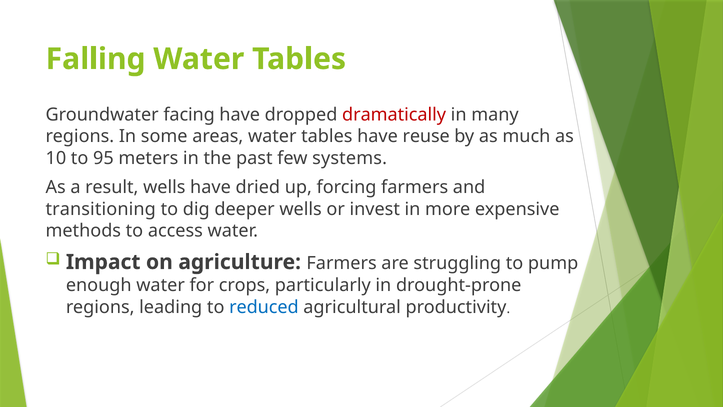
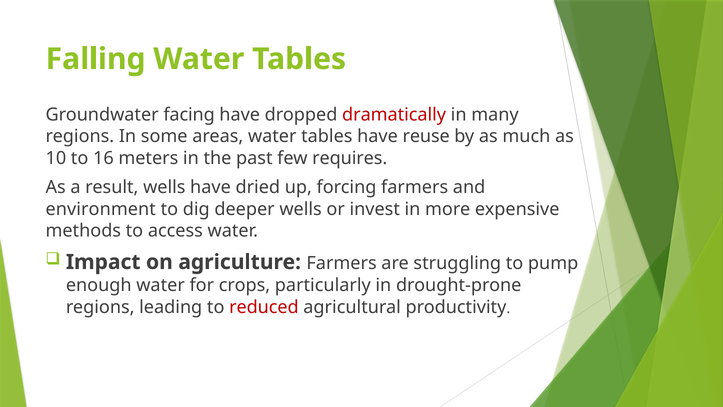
95: 95 -> 16
systems: systems -> requires
transitioning: transitioning -> environment
reduced colour: blue -> red
